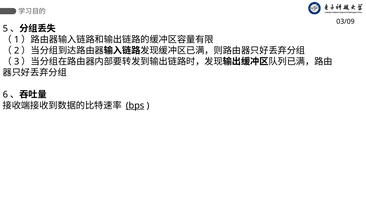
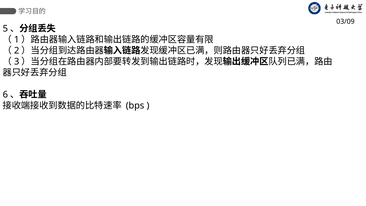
bps underline: present -> none
